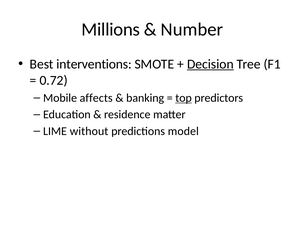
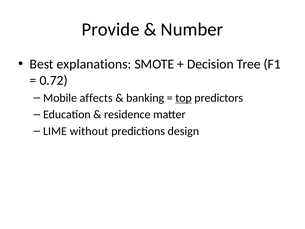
Millions: Millions -> Provide
interventions: interventions -> explanations
Decision underline: present -> none
model: model -> design
